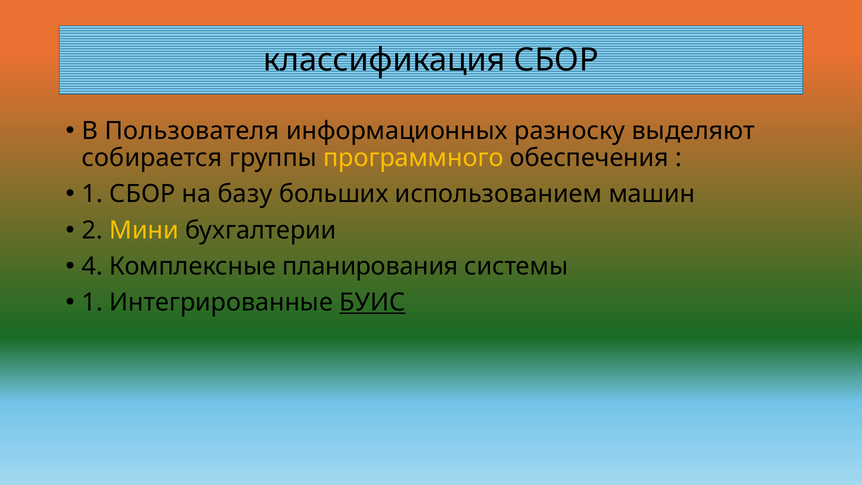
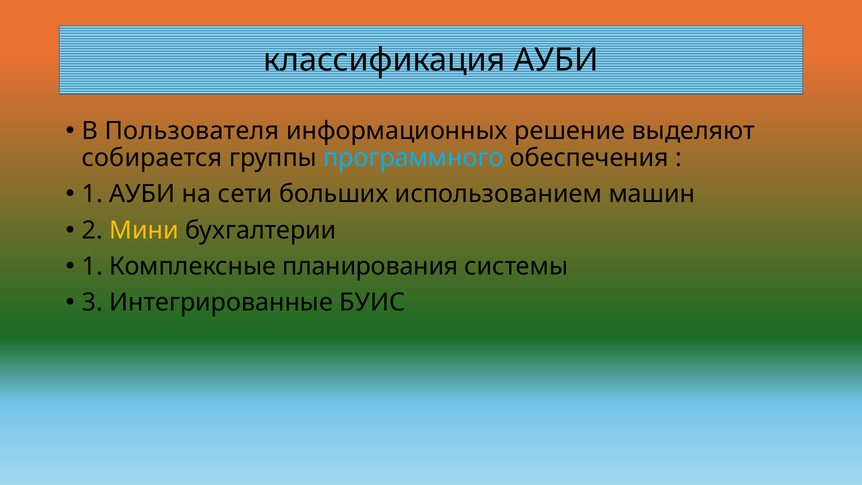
классификация СБОР: СБОР -> АУБИ
разноску: разноску -> решение
программного colour: yellow -> light blue
1 СБОР: СБОР -> АУБИ
базу: базу -> сети
4 at (92, 266): 4 -> 1
1 at (92, 302): 1 -> 3
БУИС underline: present -> none
